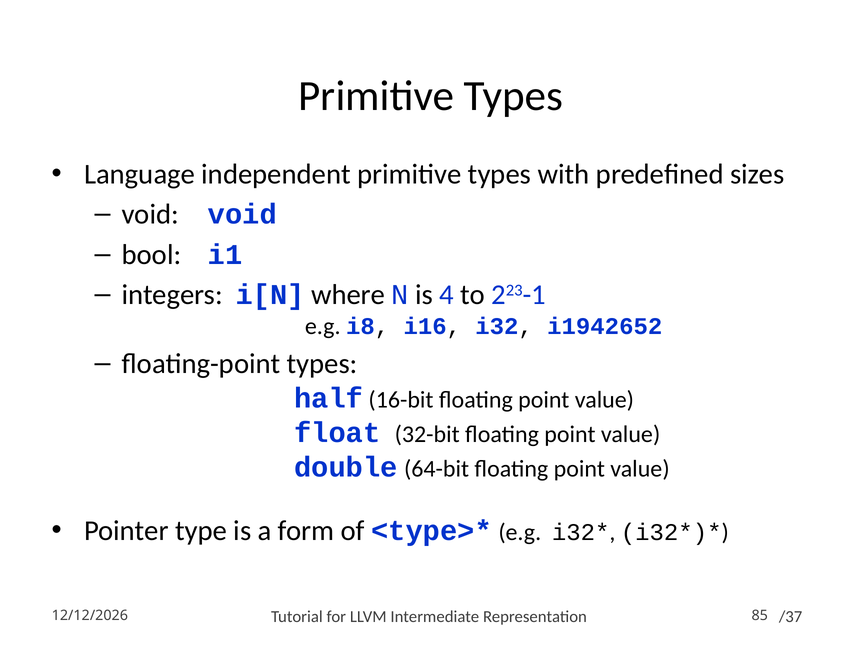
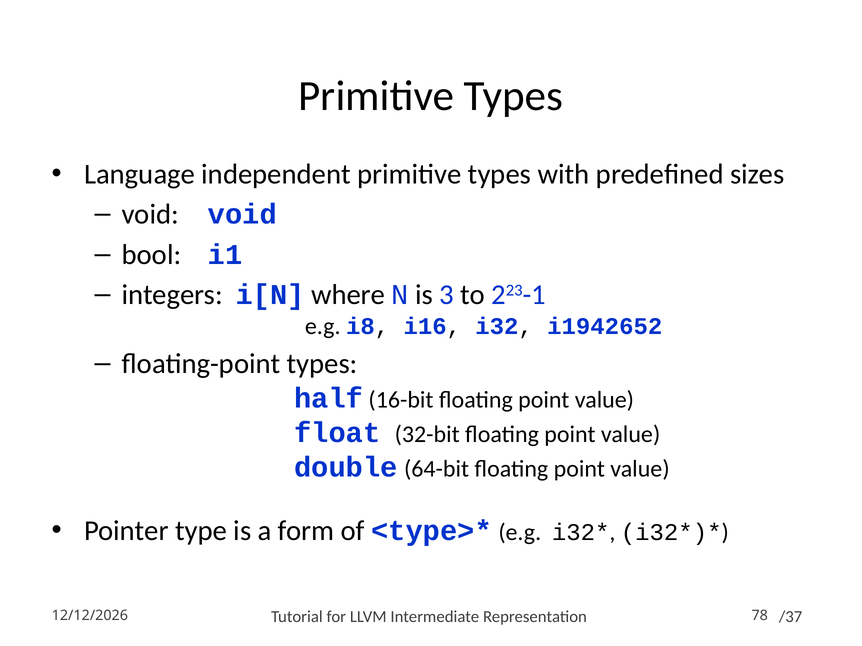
4: 4 -> 3
85: 85 -> 78
